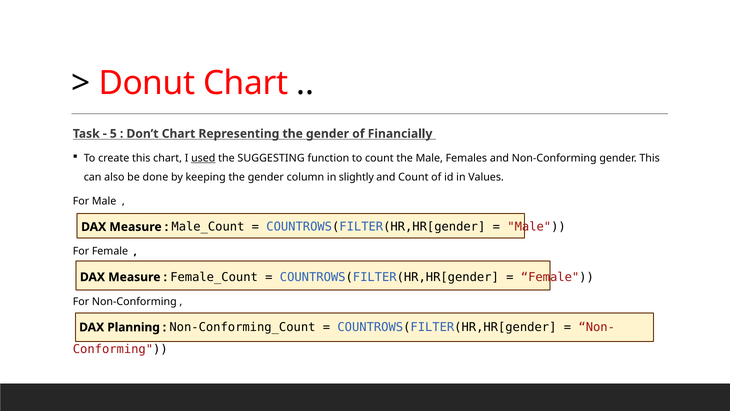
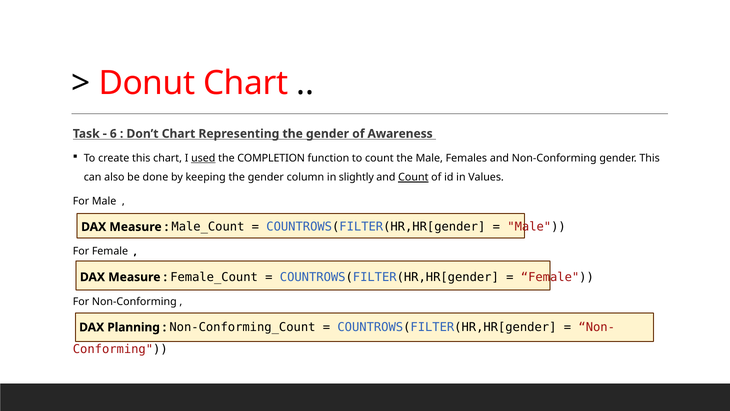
5: 5 -> 6
Financially: Financially -> Awareness
SUGGESTING: SUGGESTING -> COMPLETION
Count at (413, 177) underline: none -> present
